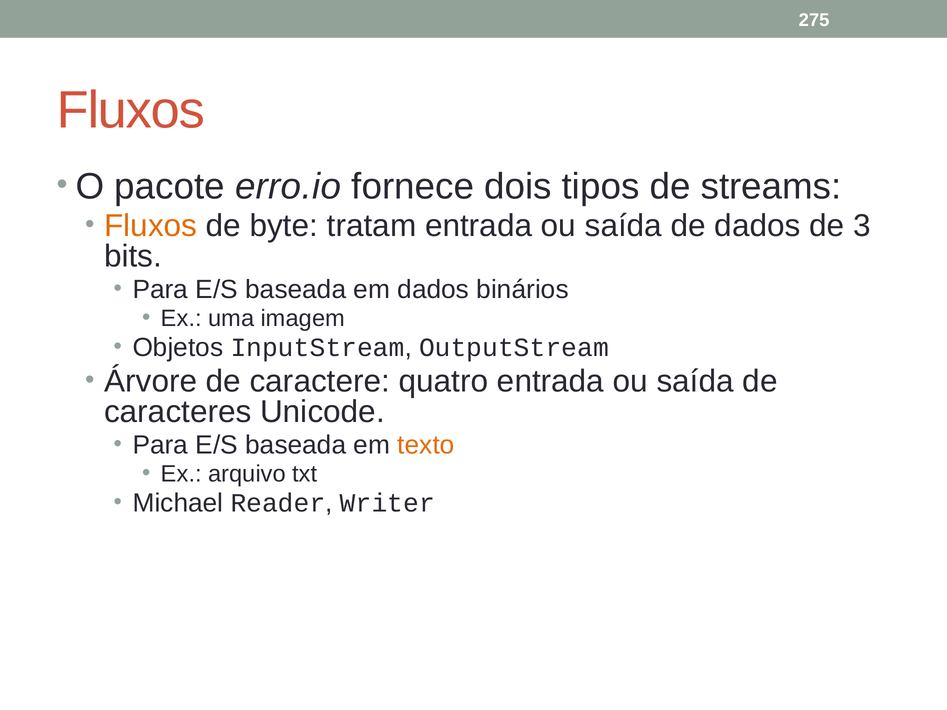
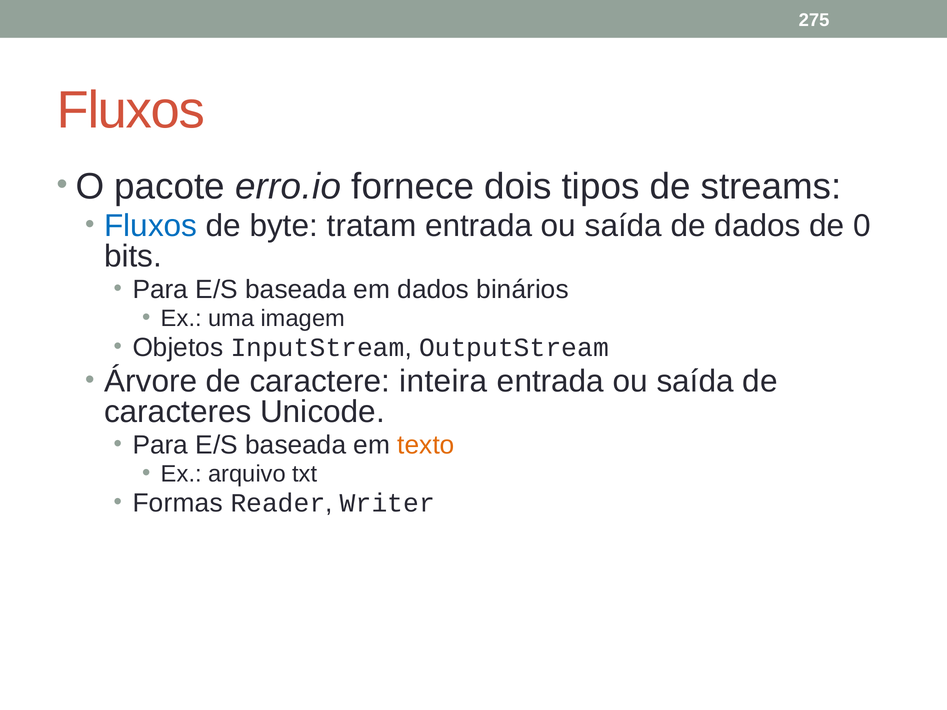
Fluxos at (151, 226) colour: orange -> blue
3: 3 -> 0
quatro: quatro -> inteira
Michael: Michael -> Formas
